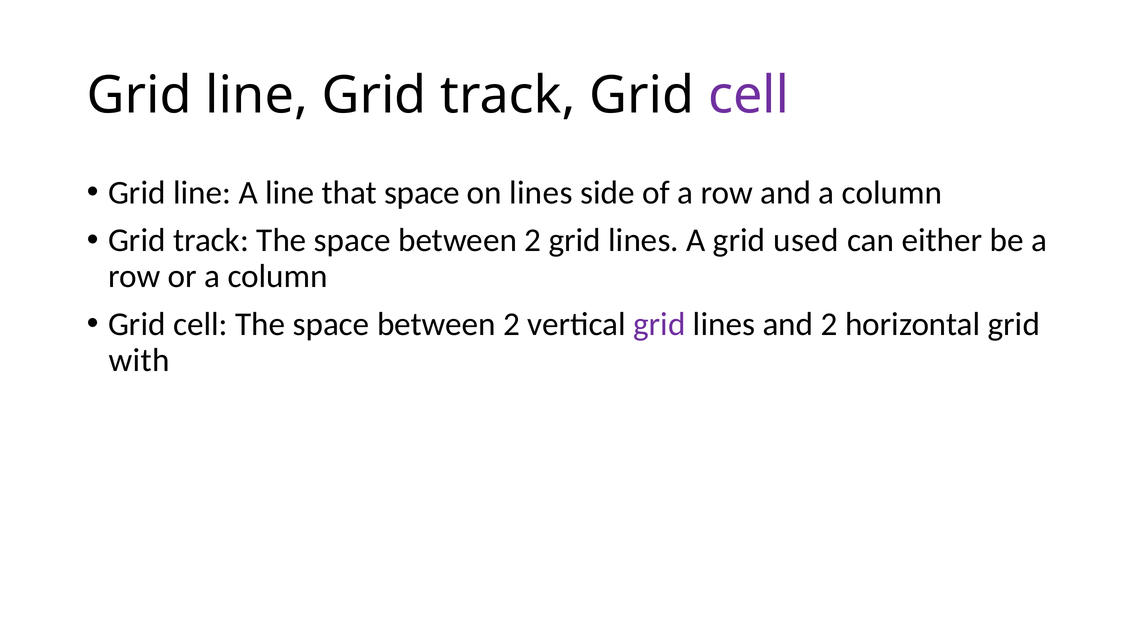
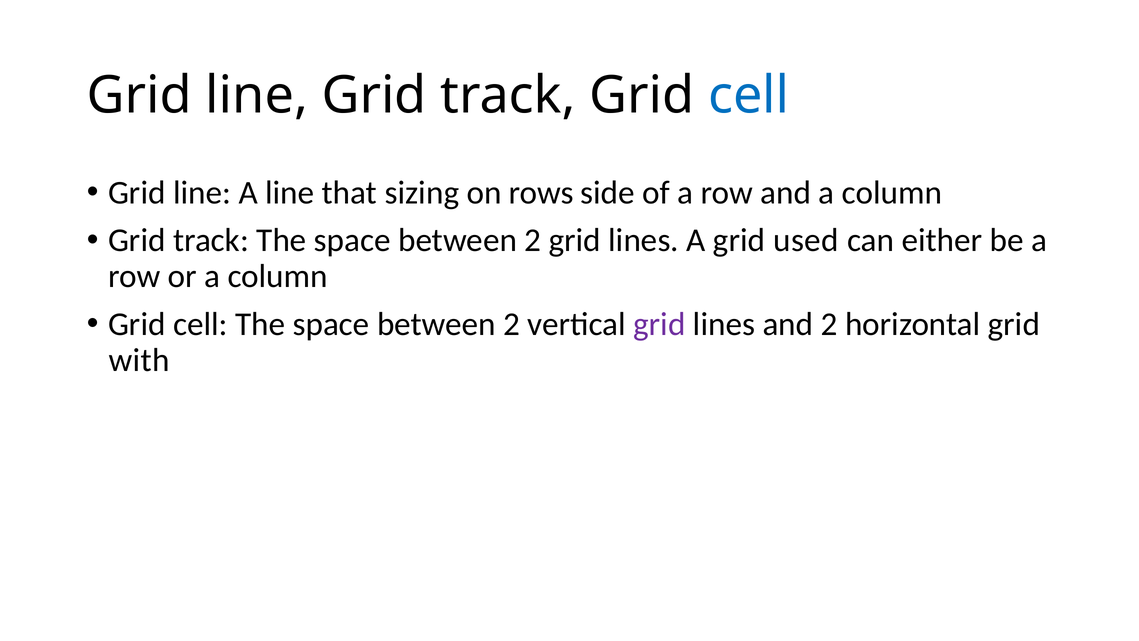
cell at (749, 96) colour: purple -> blue
that space: space -> sizing
on lines: lines -> rows
